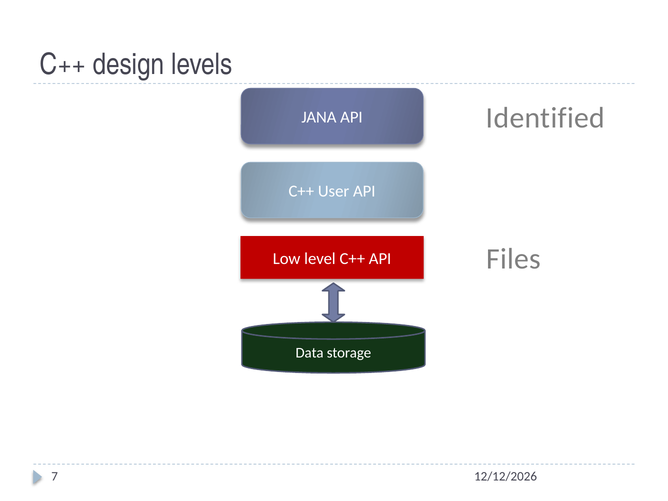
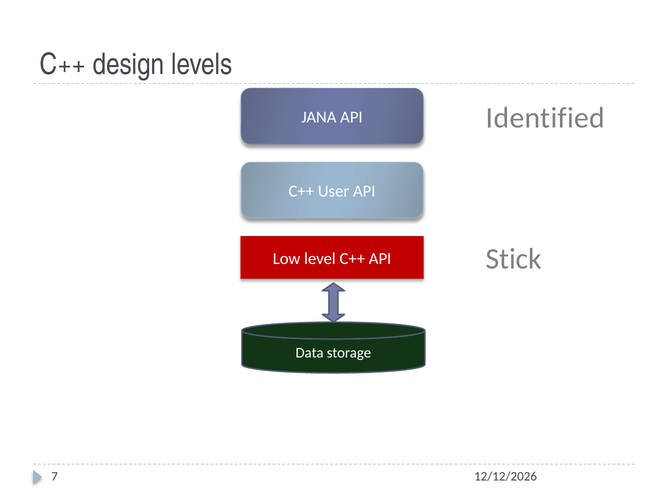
Files: Files -> Stick
